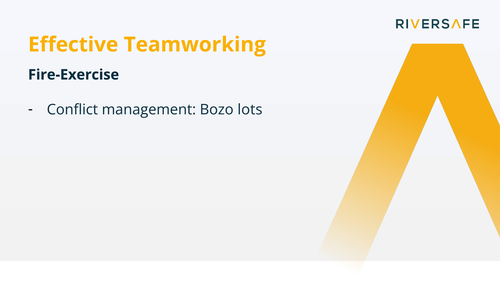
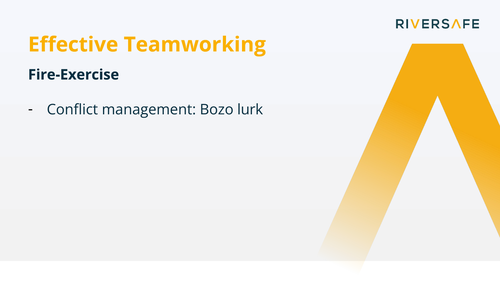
lots: lots -> lurk
